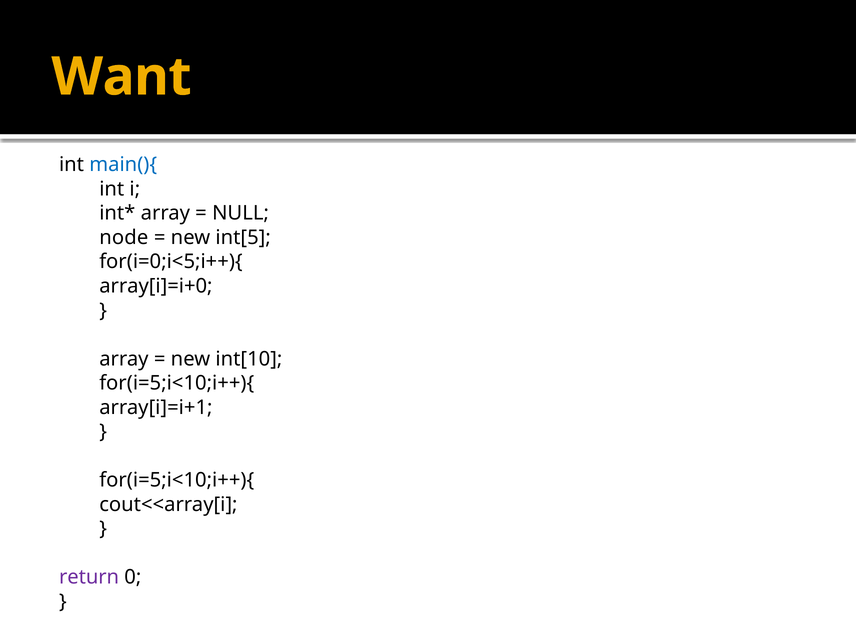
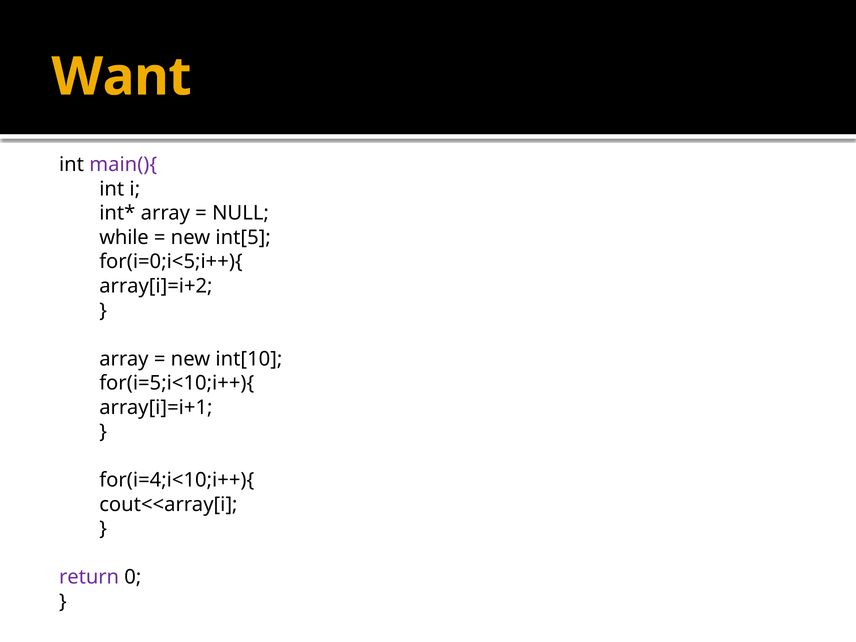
main(){ colour: blue -> purple
node: node -> while
array[i]=i+0: array[i]=i+0 -> array[i]=i+2
for(i=5;i<10;i++){ at (177, 480): for(i=5;i<10;i++){ -> for(i=4;i<10;i++){
